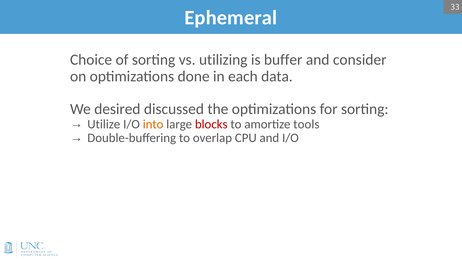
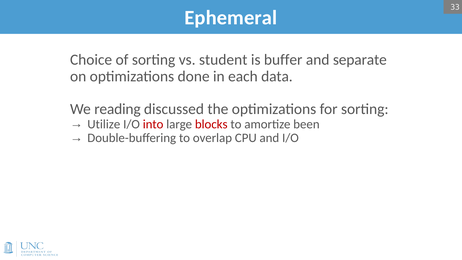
utilizing: utilizing -> student
consider: consider -> separate
desired: desired -> reading
into colour: orange -> red
tools: tools -> been
